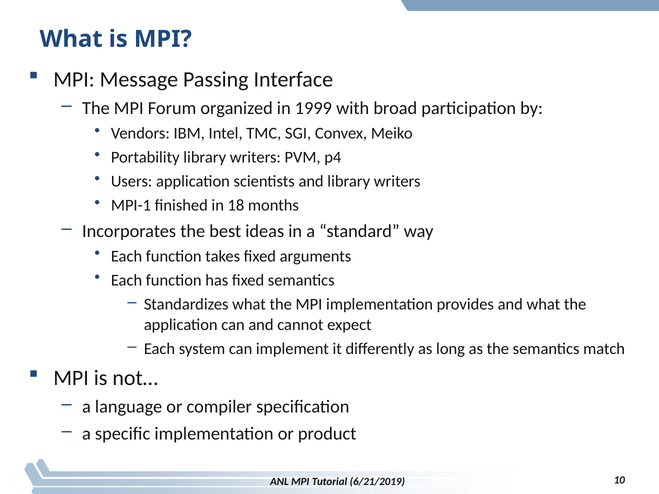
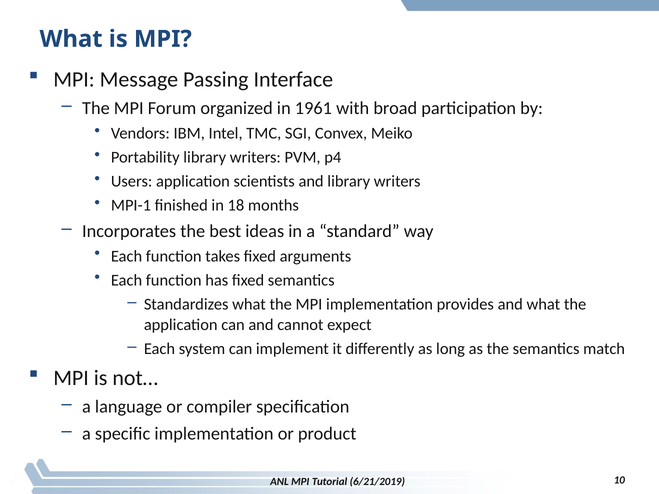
1999: 1999 -> 1961
